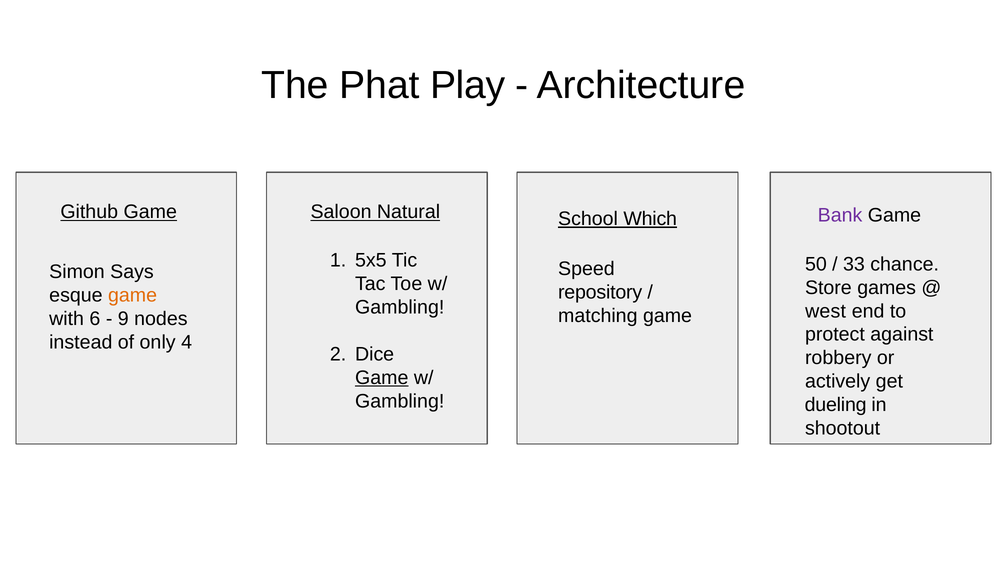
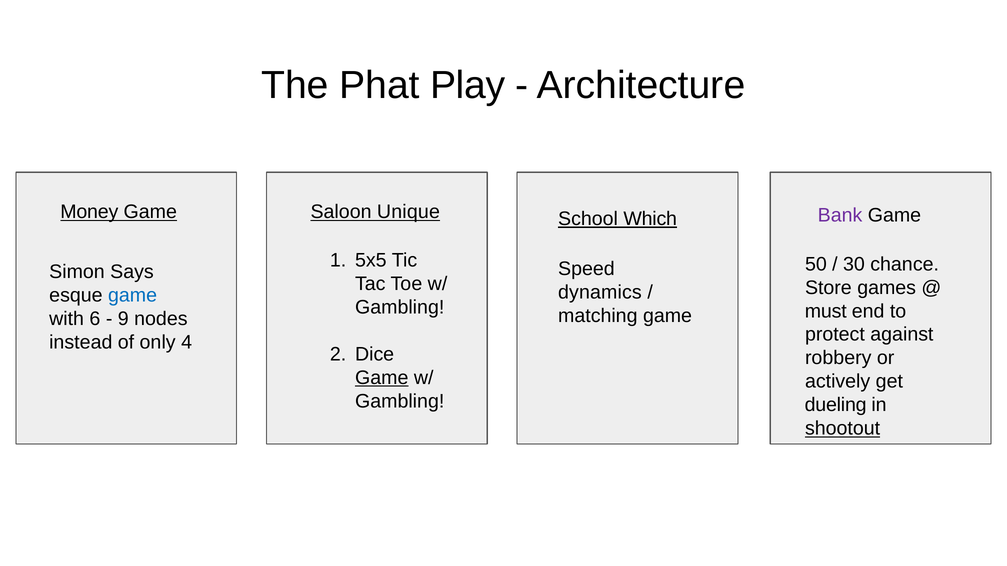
Github: Github -> Money
Natural: Natural -> Unique
33: 33 -> 30
repository: repository -> dynamics
game at (133, 296) colour: orange -> blue
west: west -> must
shootout underline: none -> present
